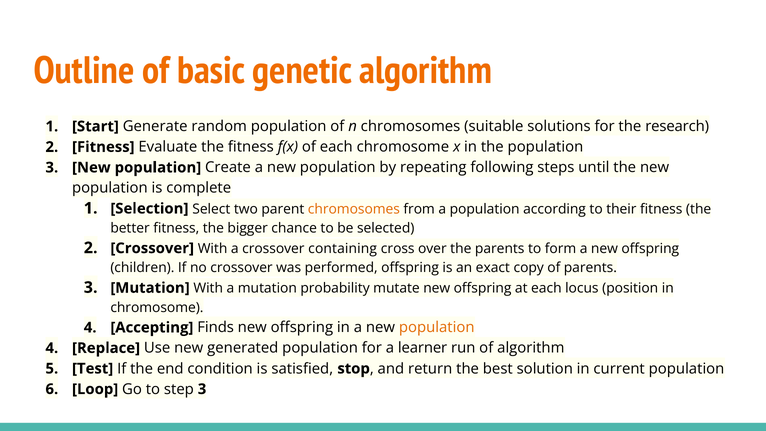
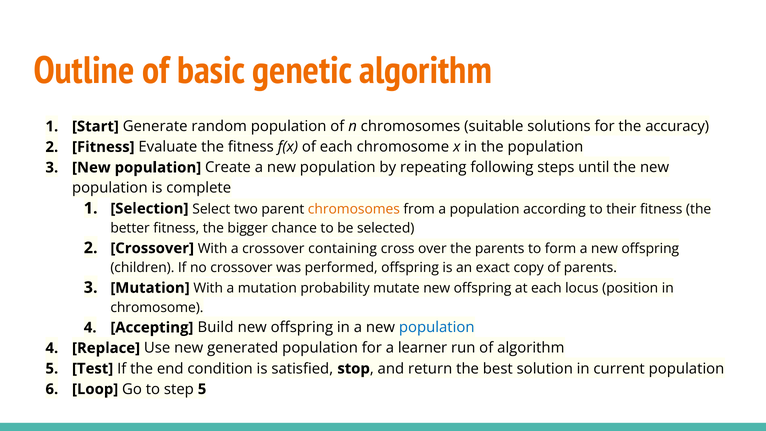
research: research -> accuracy
Finds: Finds -> Build
population at (437, 327) colour: orange -> blue
step 3: 3 -> 5
